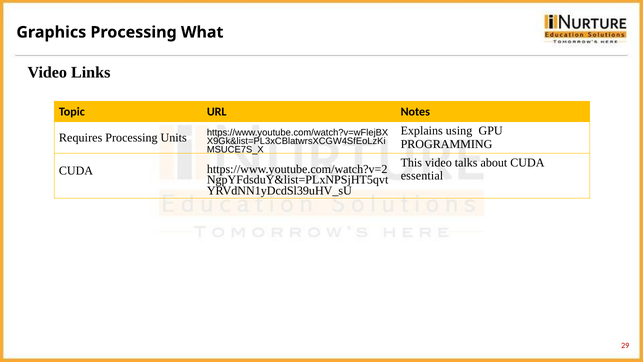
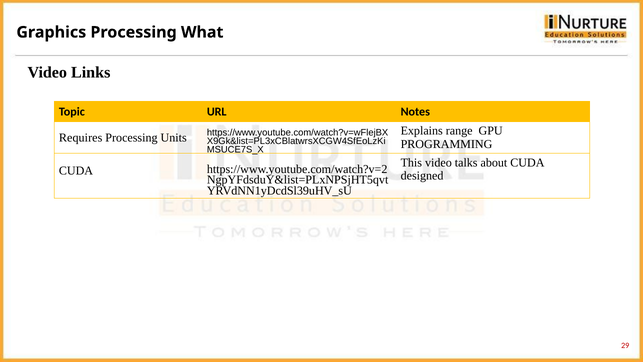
using: using -> range
essential: essential -> designed
